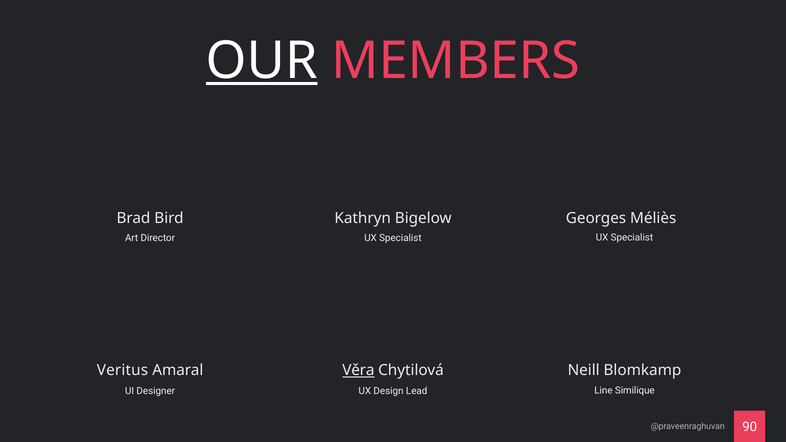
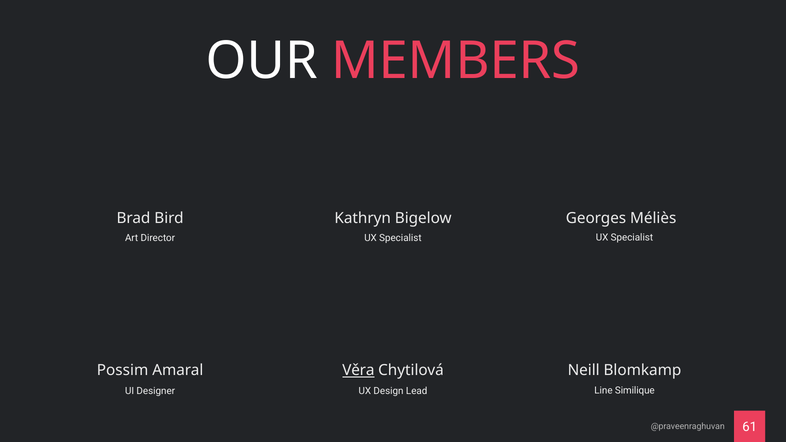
OUR underline: present -> none
Veritus: Veritus -> Possim
90: 90 -> 61
